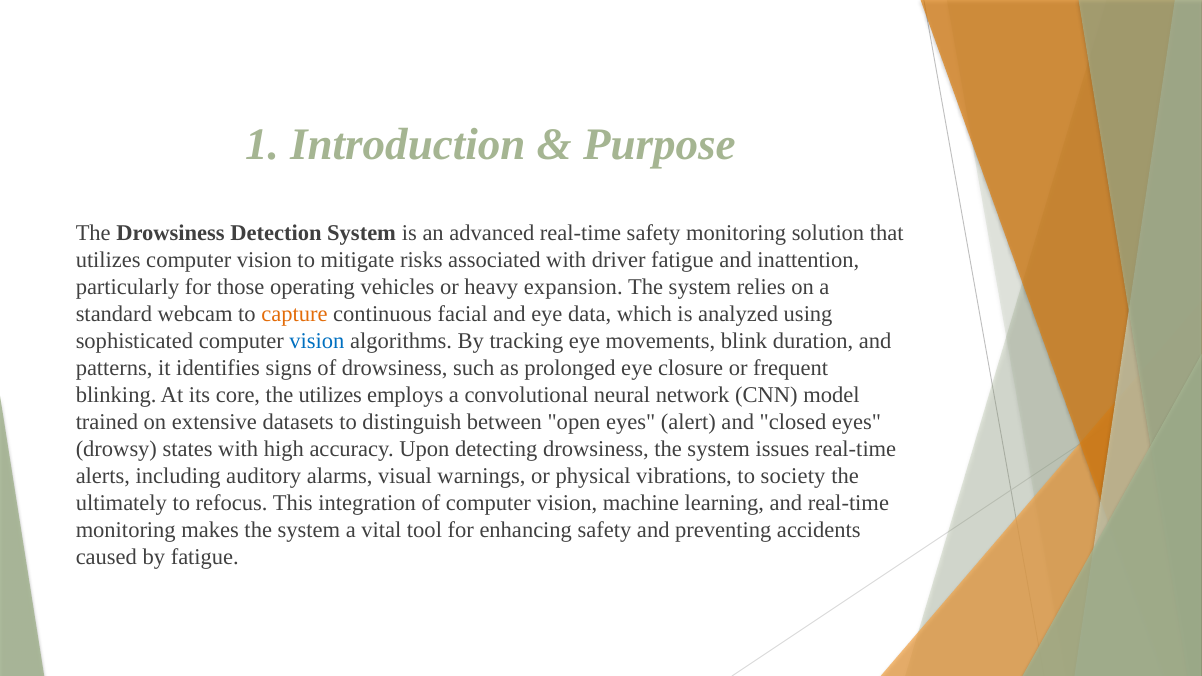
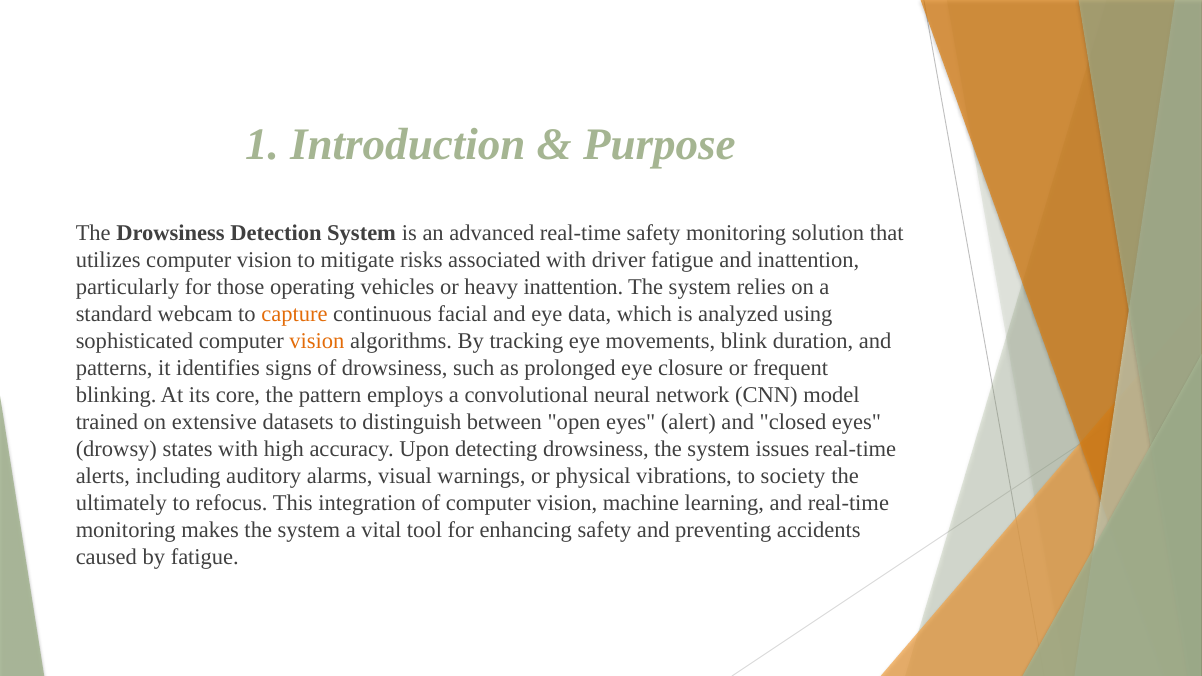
heavy expansion: expansion -> inattention
vision at (317, 341) colour: blue -> orange
the utilizes: utilizes -> pattern
